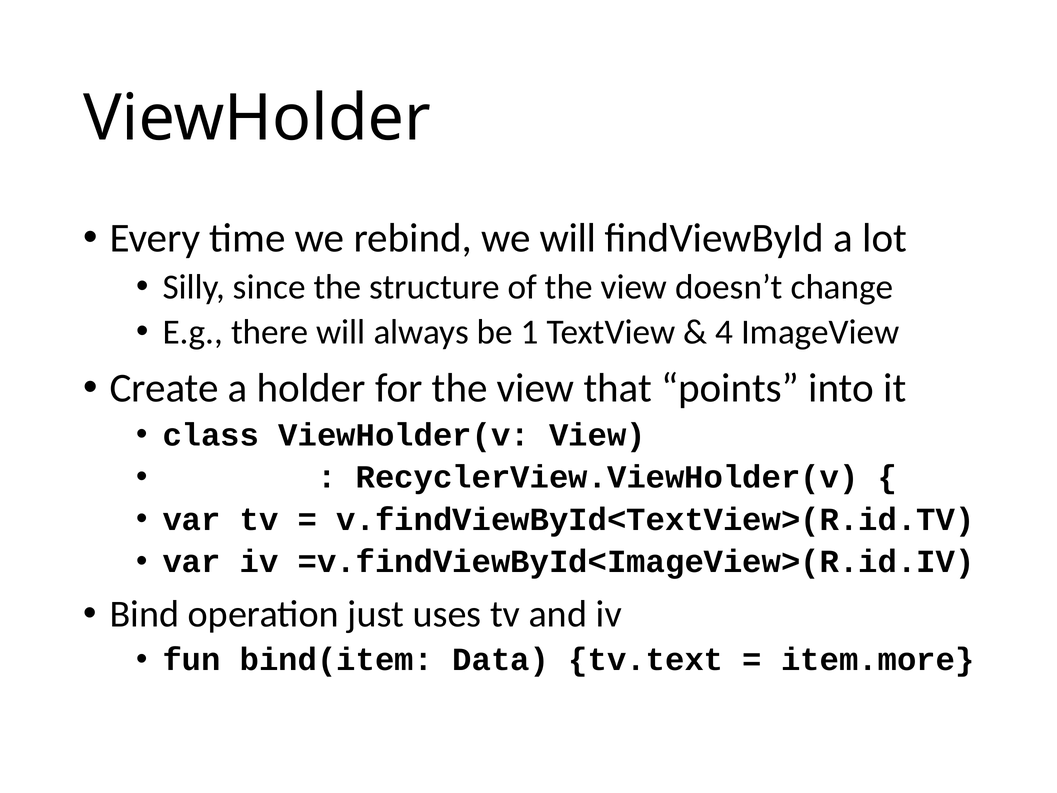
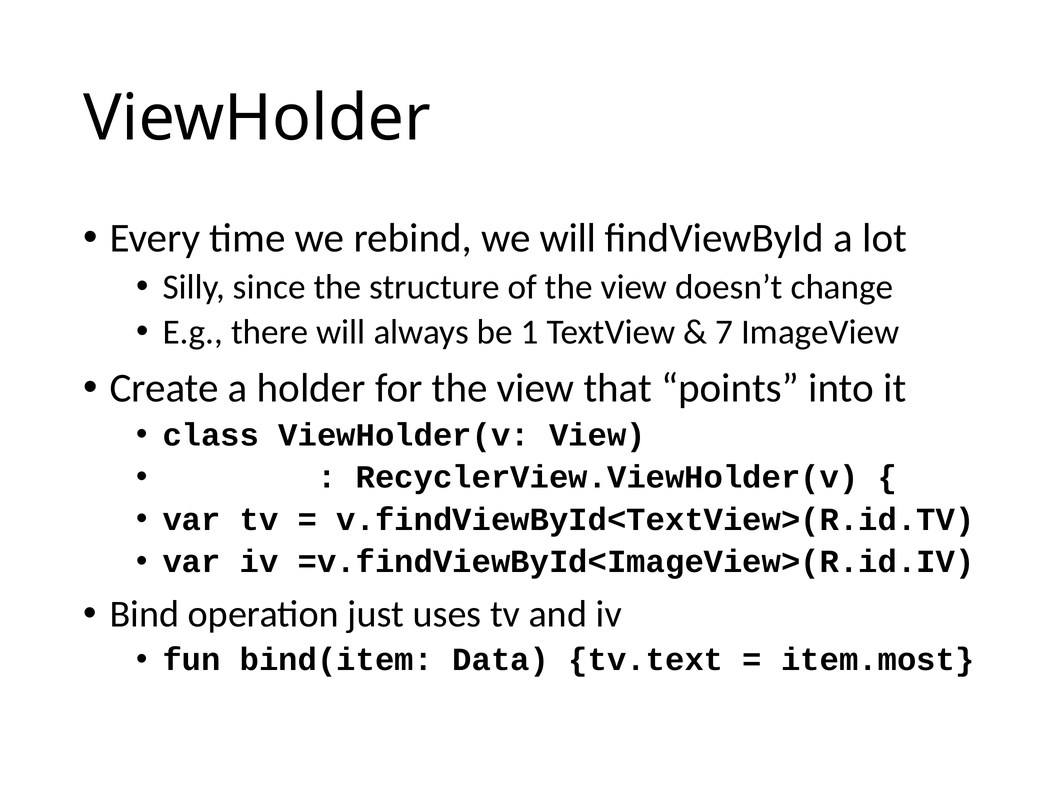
4: 4 -> 7
item.more: item.more -> item.most
